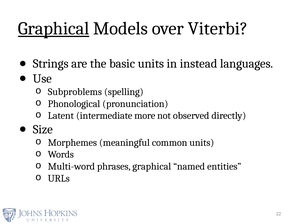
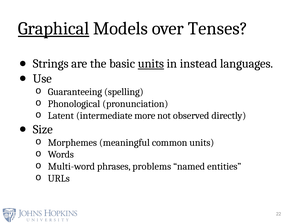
Viterbi: Viterbi -> Tenses
units at (151, 64) underline: none -> present
Subproblems: Subproblems -> Guaranteeing
phrases graphical: graphical -> problems
